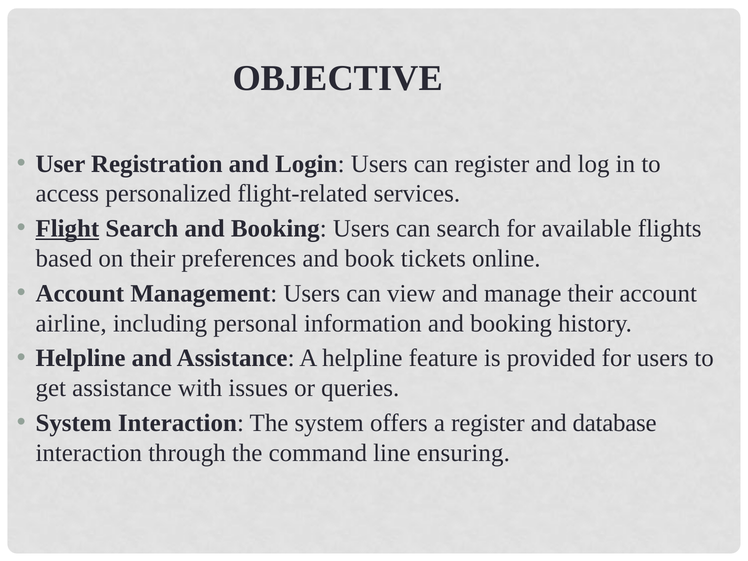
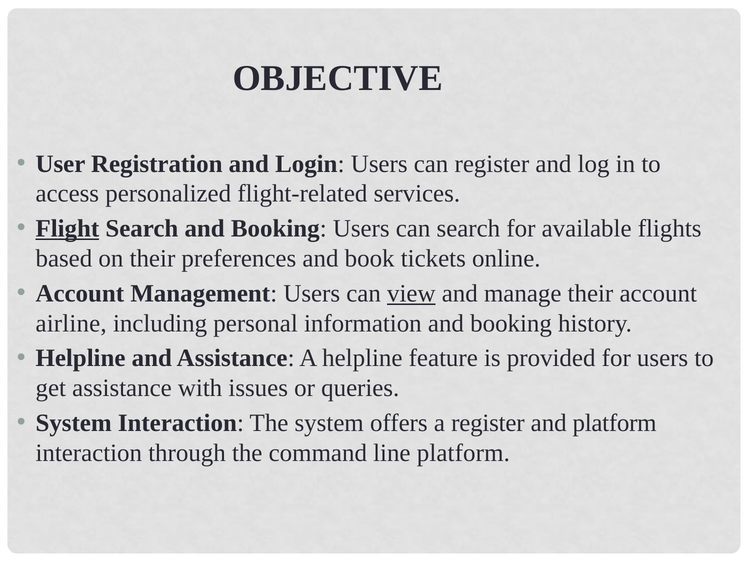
view underline: none -> present
and database: database -> platform
line ensuring: ensuring -> platform
